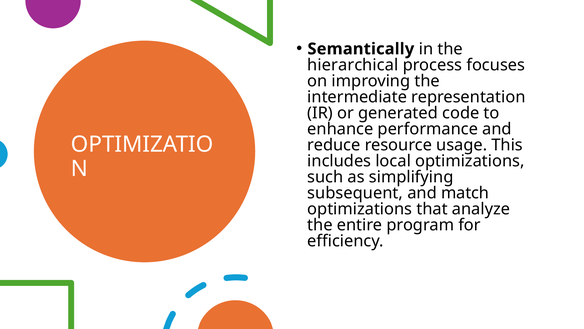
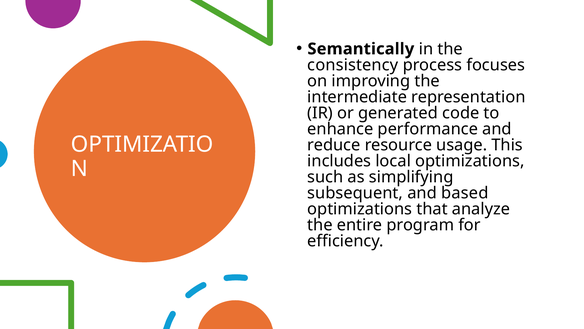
hierarchical: hierarchical -> consistency
match: match -> based
